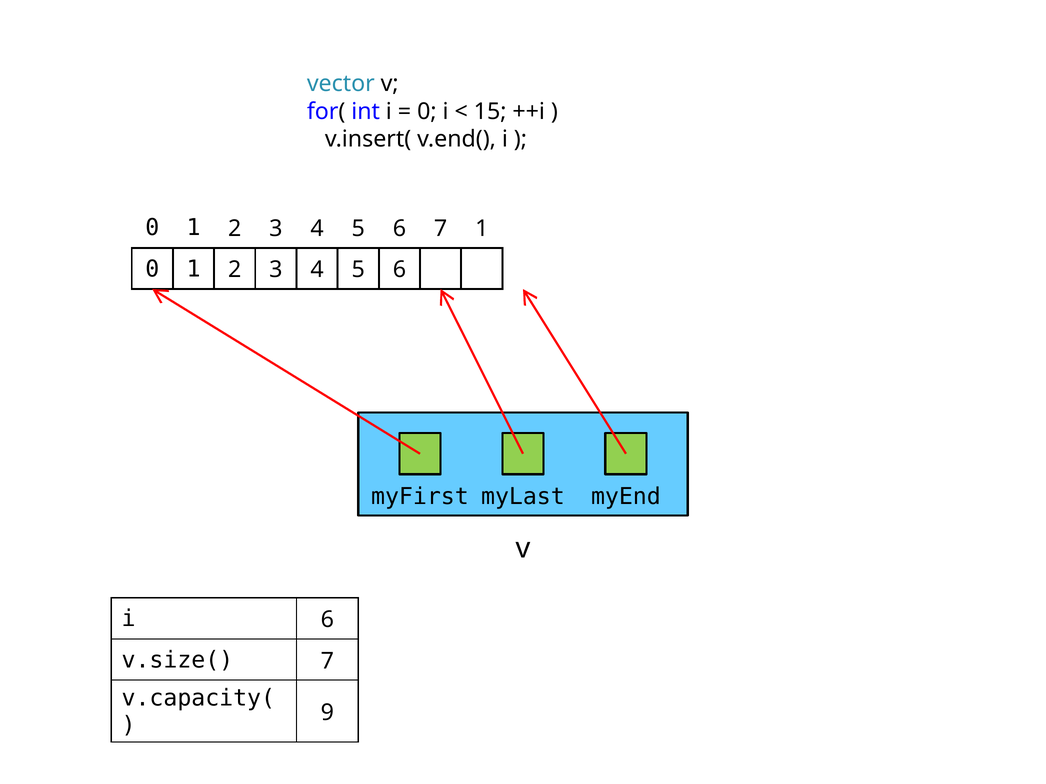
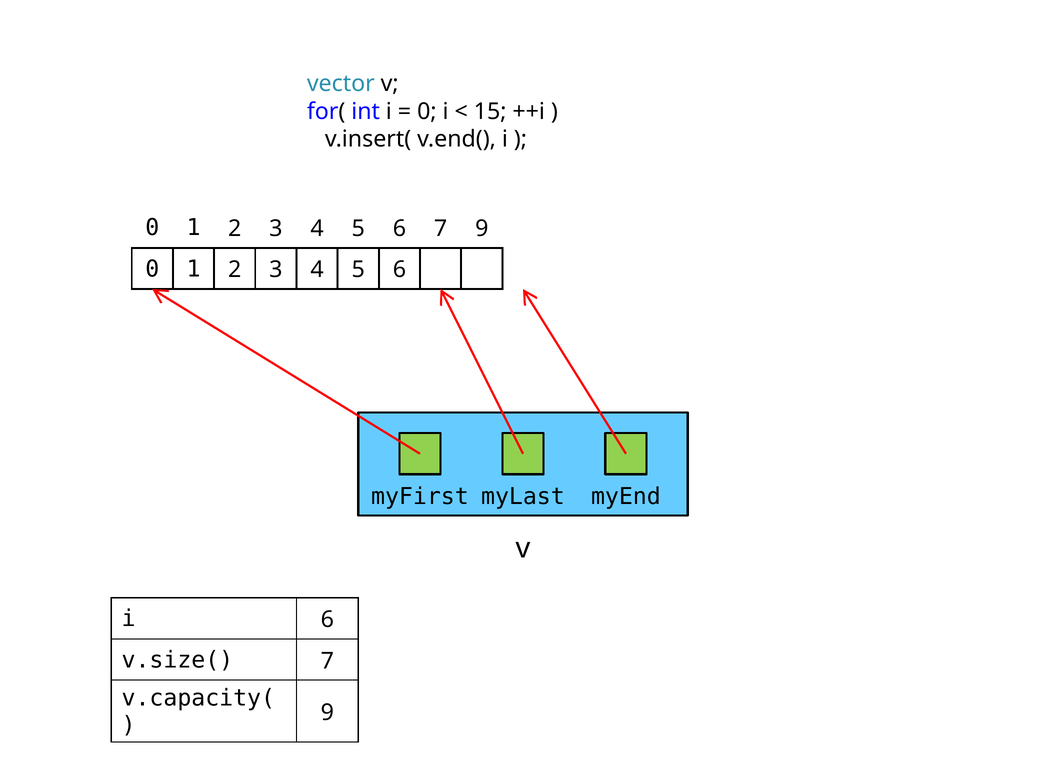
7 1: 1 -> 9
